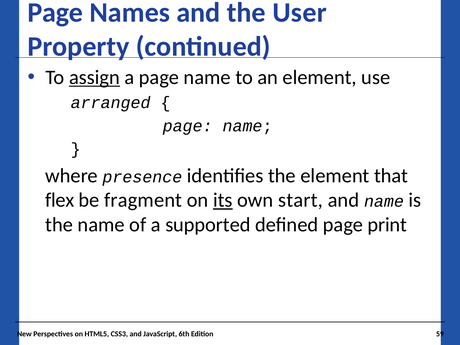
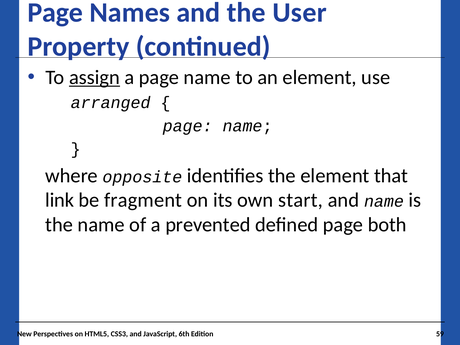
presence: presence -> opposite
flex: flex -> link
its underline: present -> none
supported: supported -> prevented
print: print -> both
